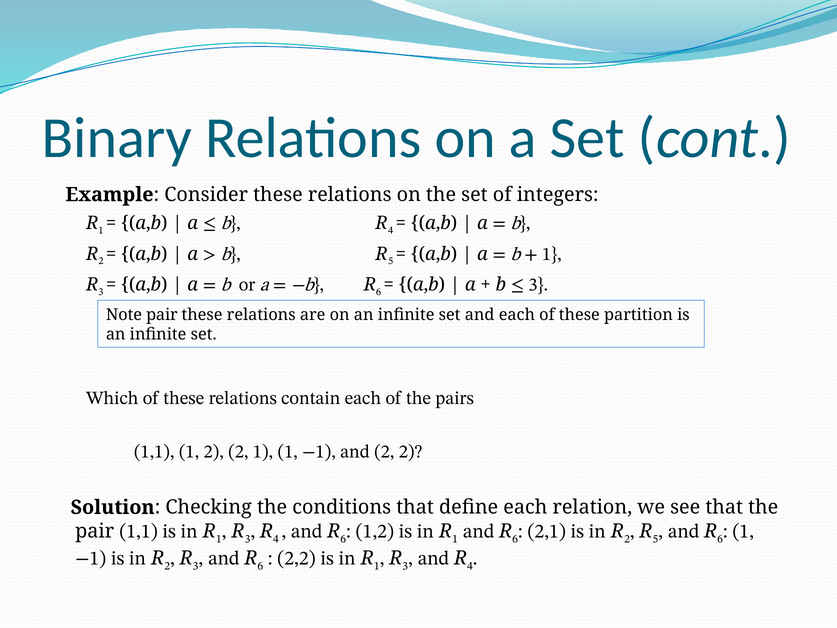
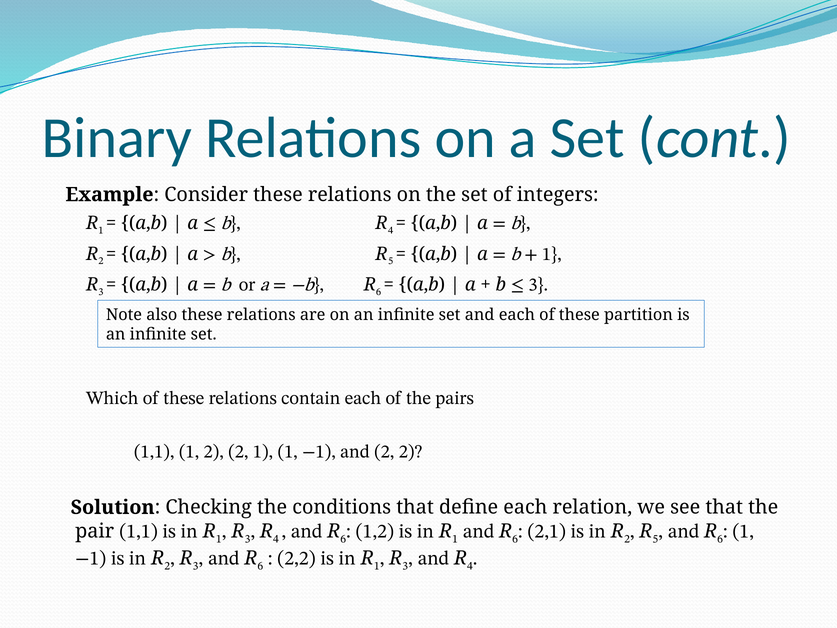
Note pair: pair -> also
